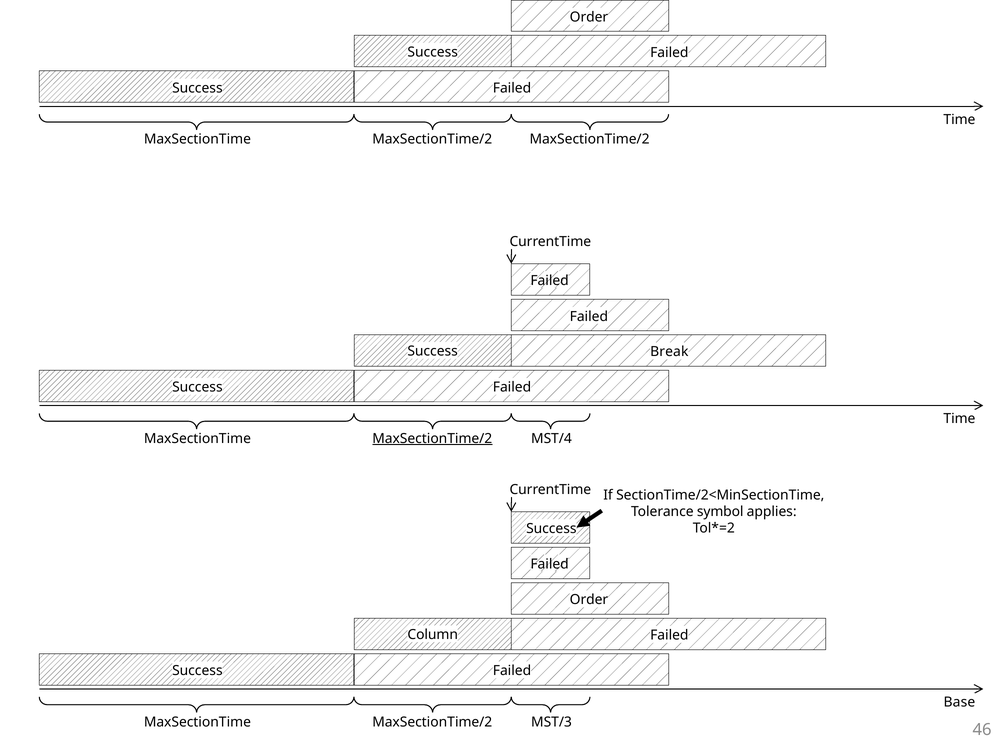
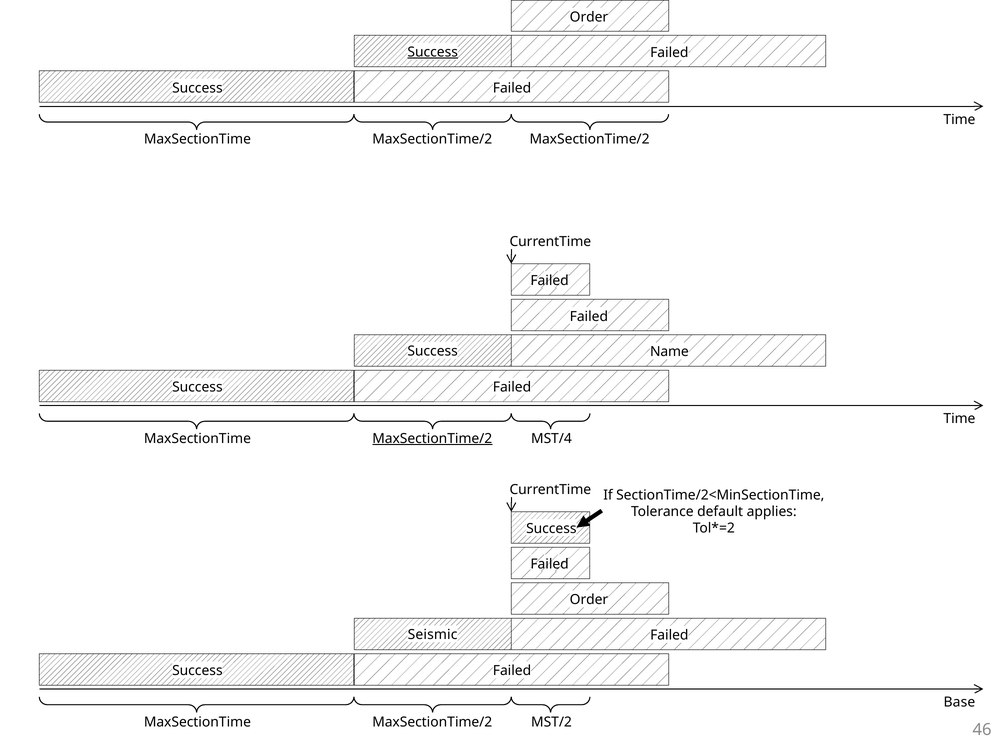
Success at (433, 52) underline: none -> present
Break: Break -> Name
symbol: symbol -> default
Column: Column -> Seismic
MST/3: MST/3 -> MST/2
